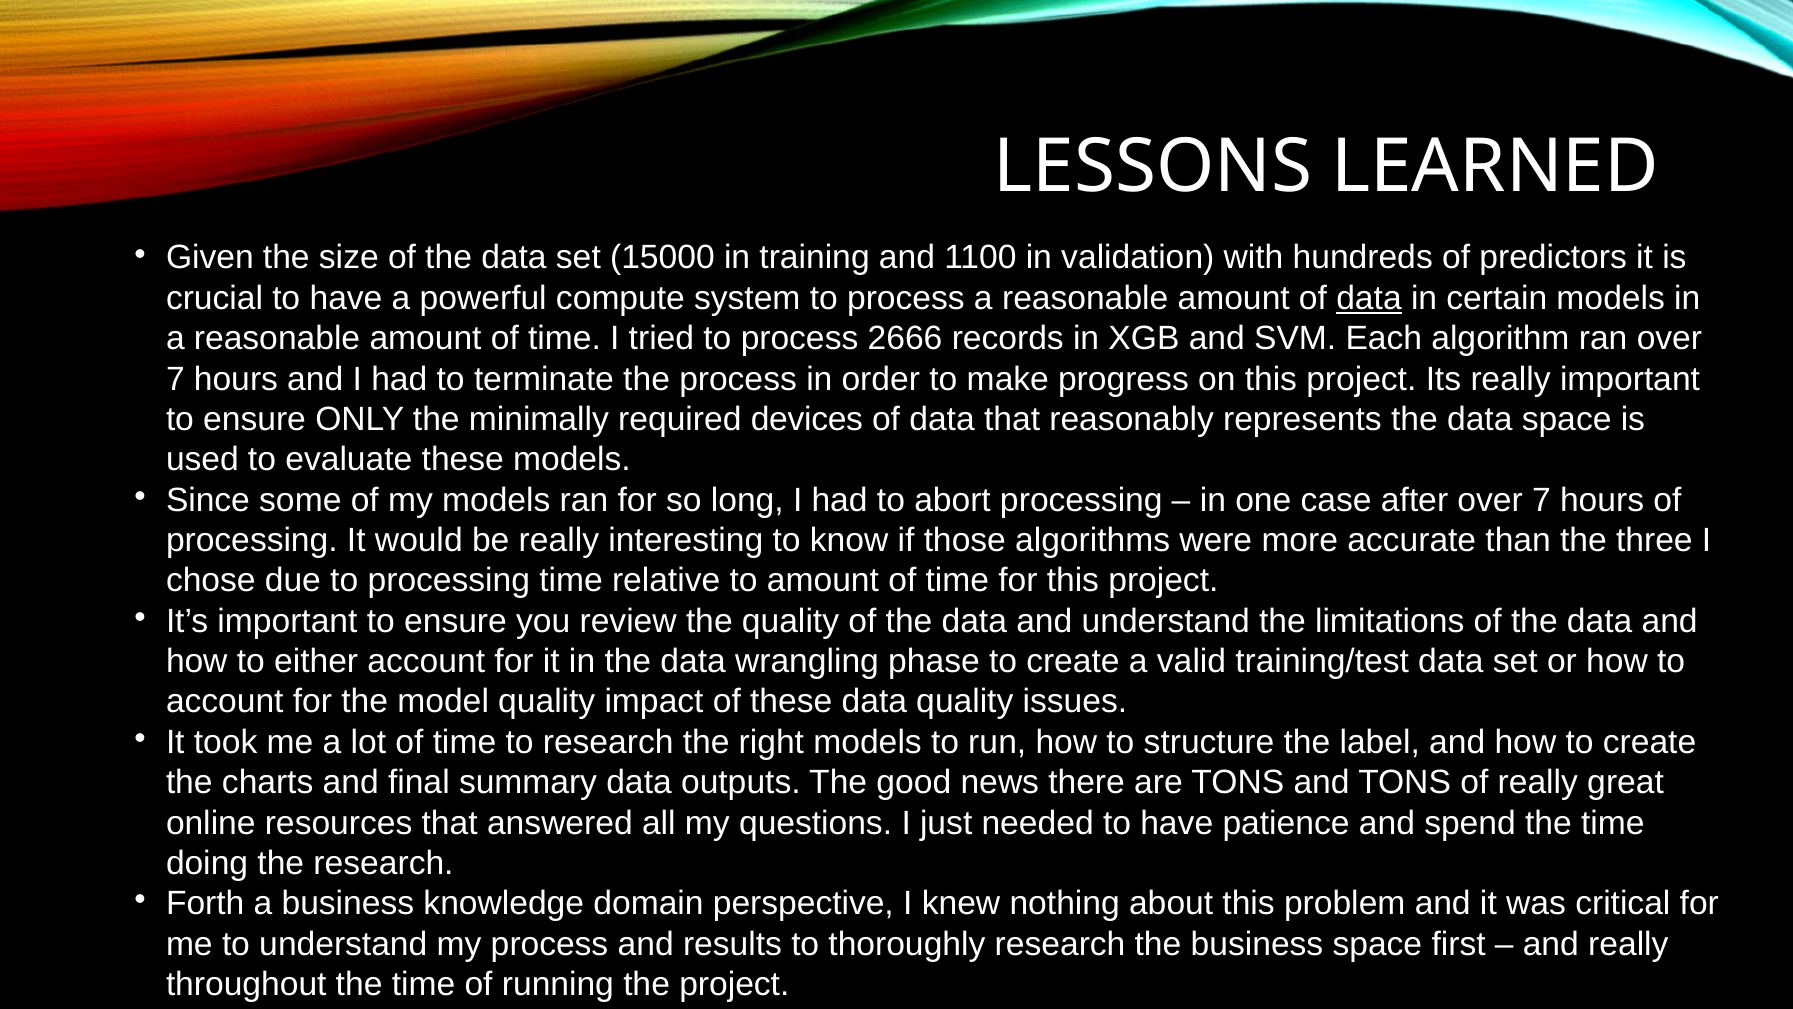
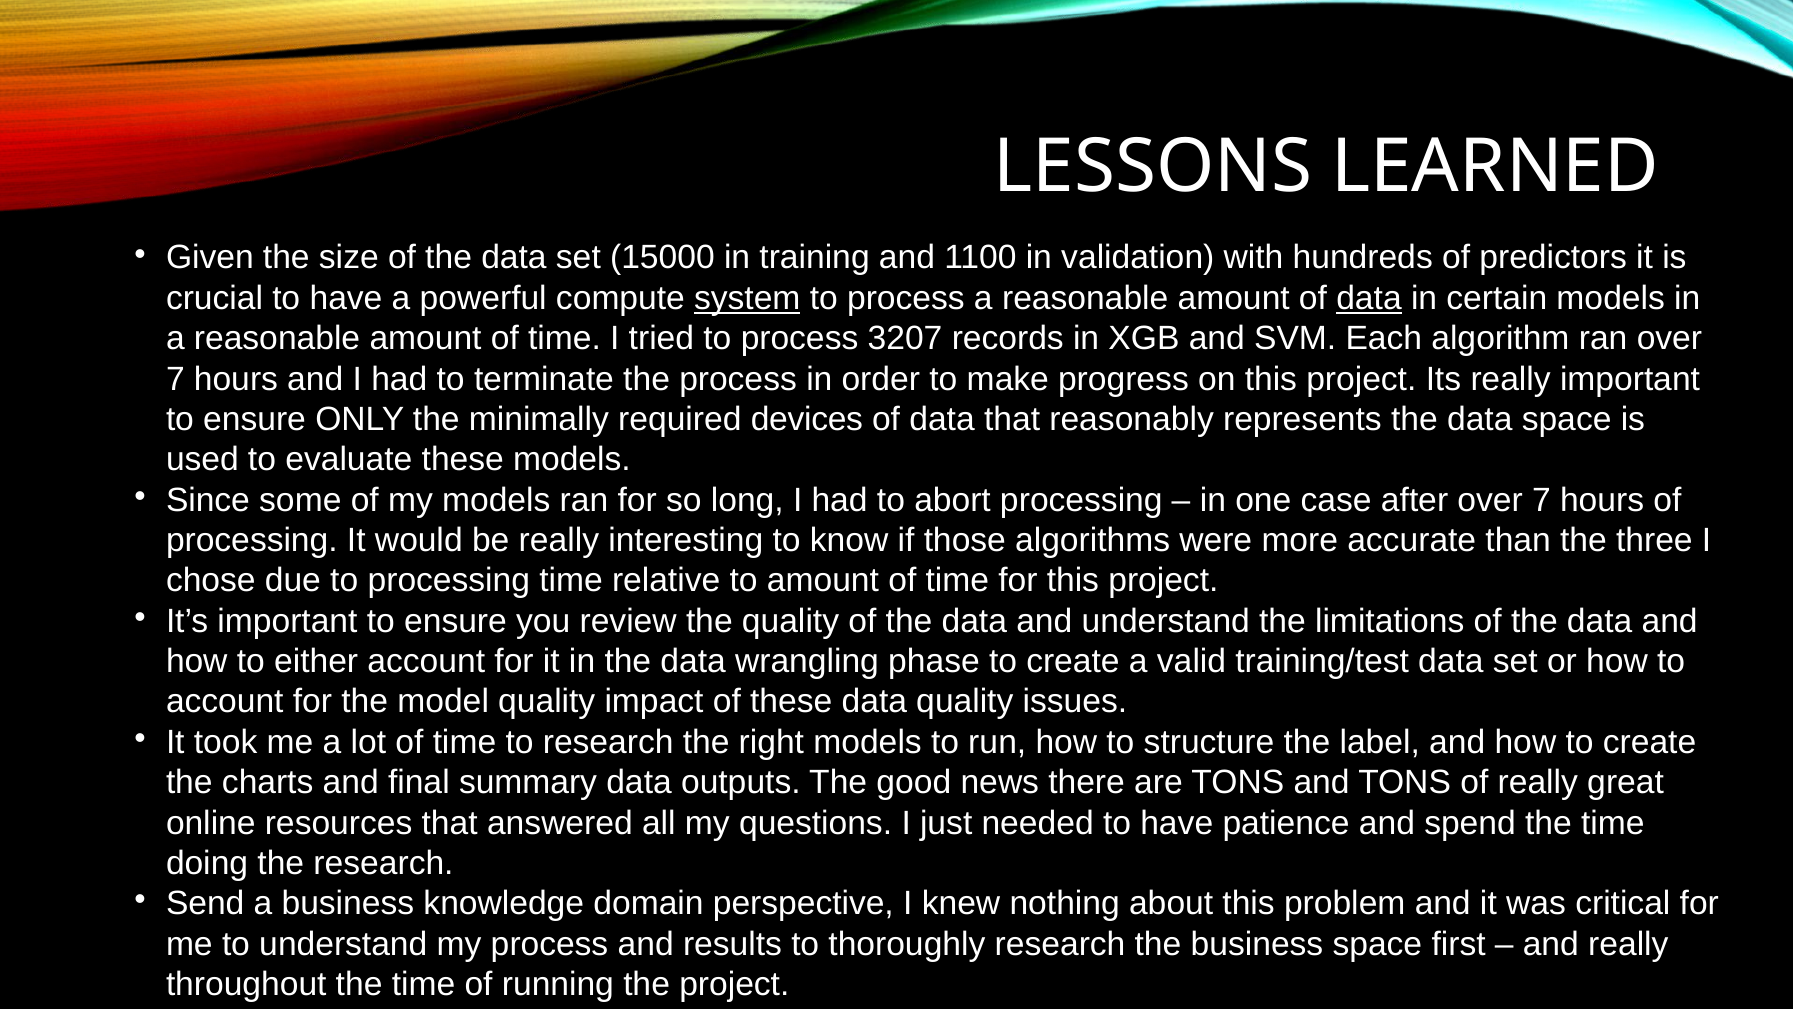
system underline: none -> present
2666: 2666 -> 3207
Forth: Forth -> Send
